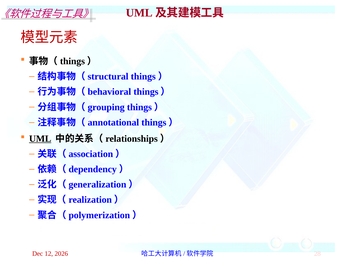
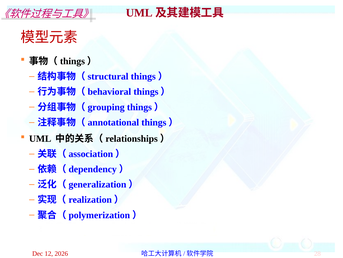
UML underline: present -> none
